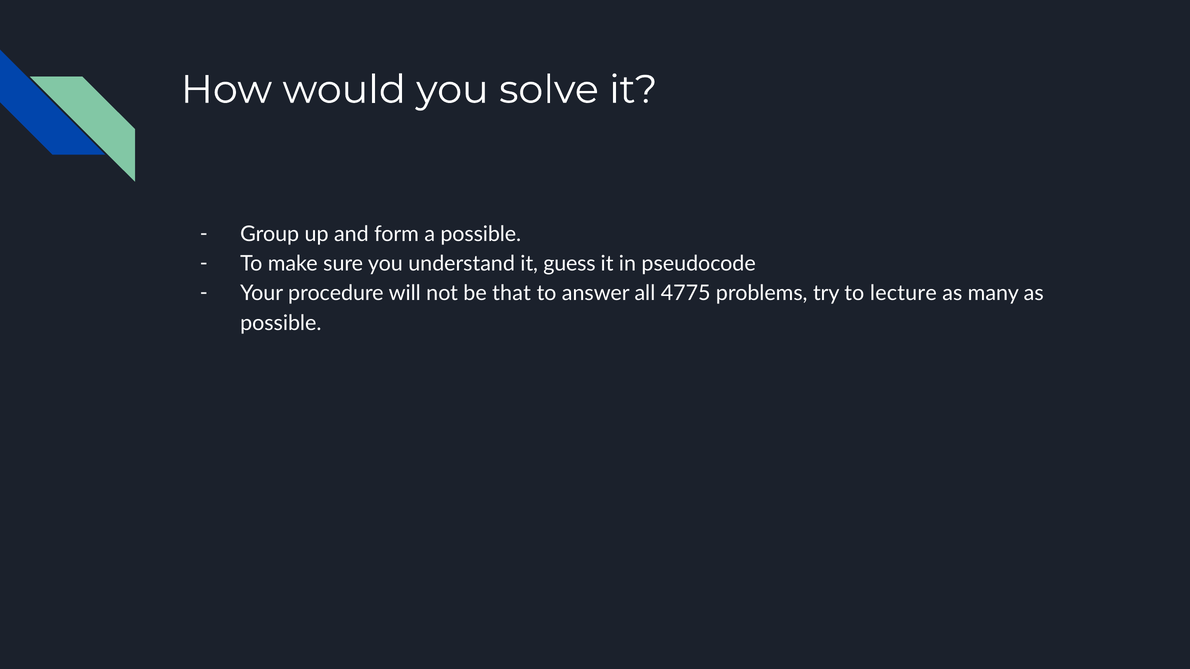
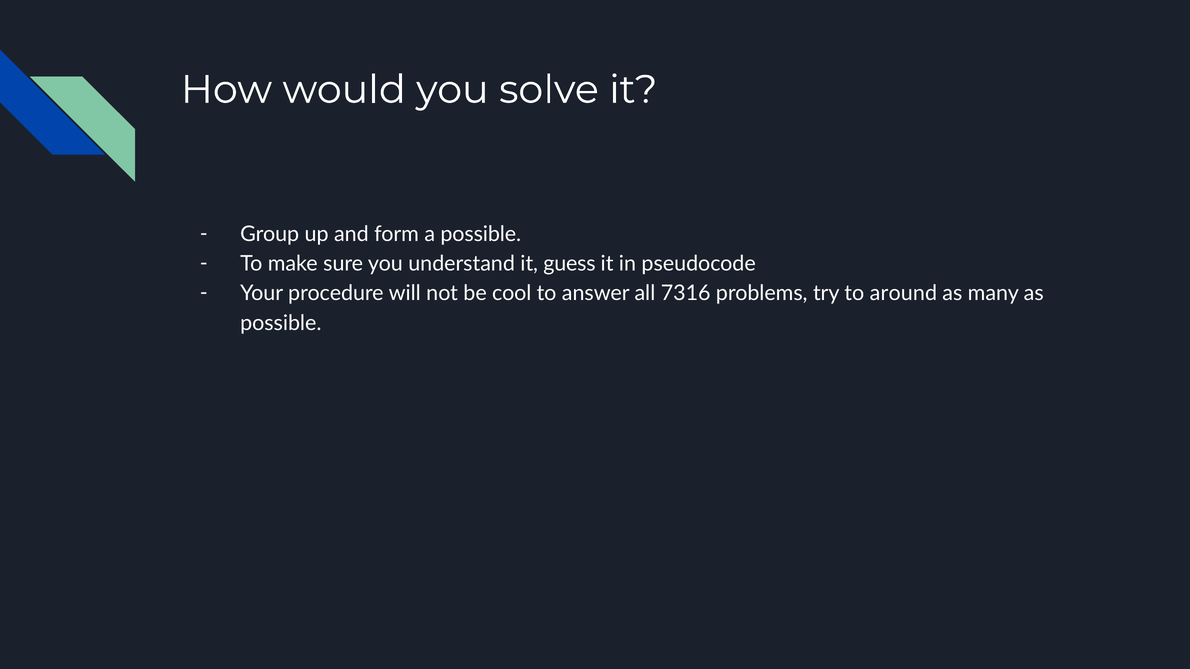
that: that -> cool
4775: 4775 -> 7316
lecture: lecture -> around
